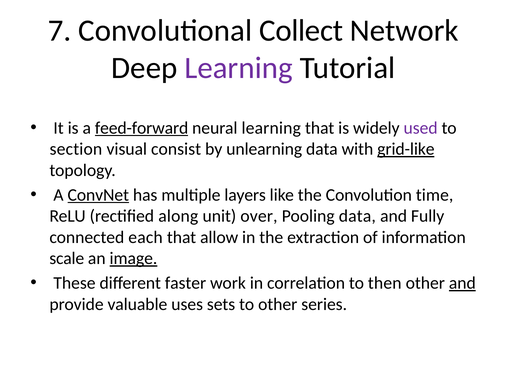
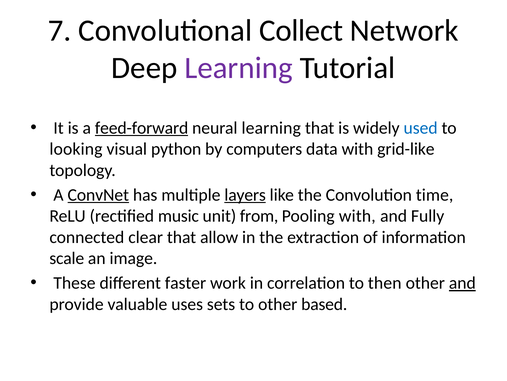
used colour: purple -> blue
section: section -> looking
consist: consist -> python
unlearning: unlearning -> computers
grid-like underline: present -> none
layers underline: none -> present
along: along -> music
over: over -> from
Pooling data: data -> with
each: each -> clear
image underline: present -> none
series: series -> based
